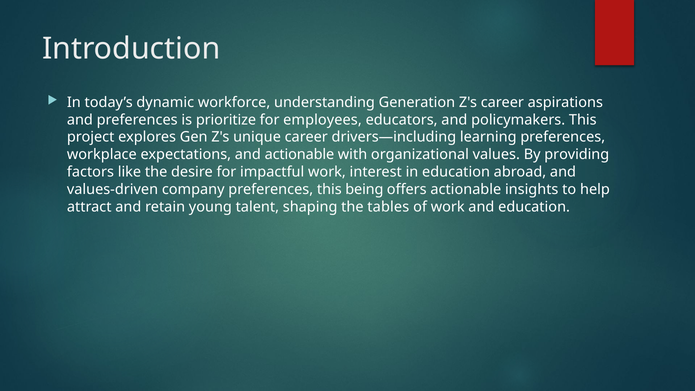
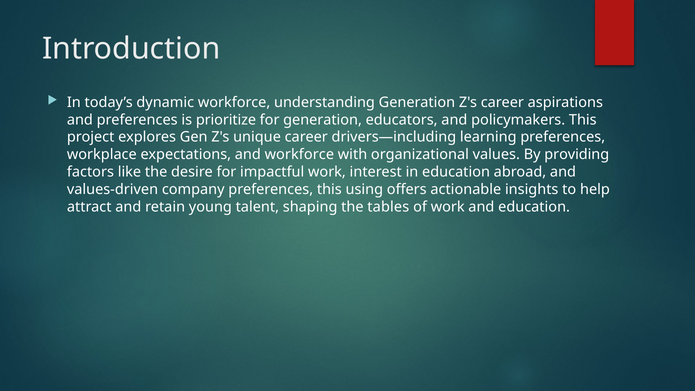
for employees: employees -> generation
and actionable: actionable -> workforce
being: being -> using
